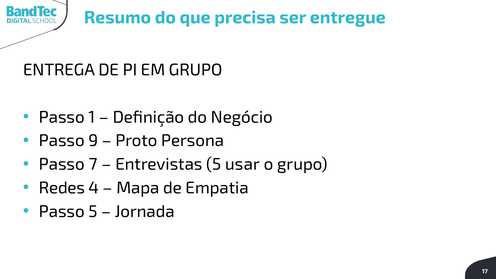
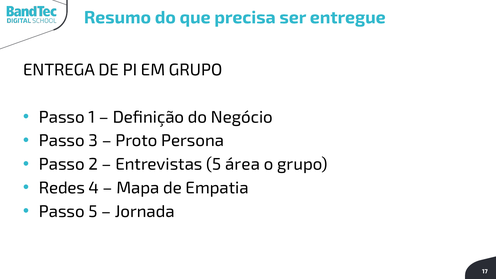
9: 9 -> 3
7: 7 -> 2
usar: usar -> área
